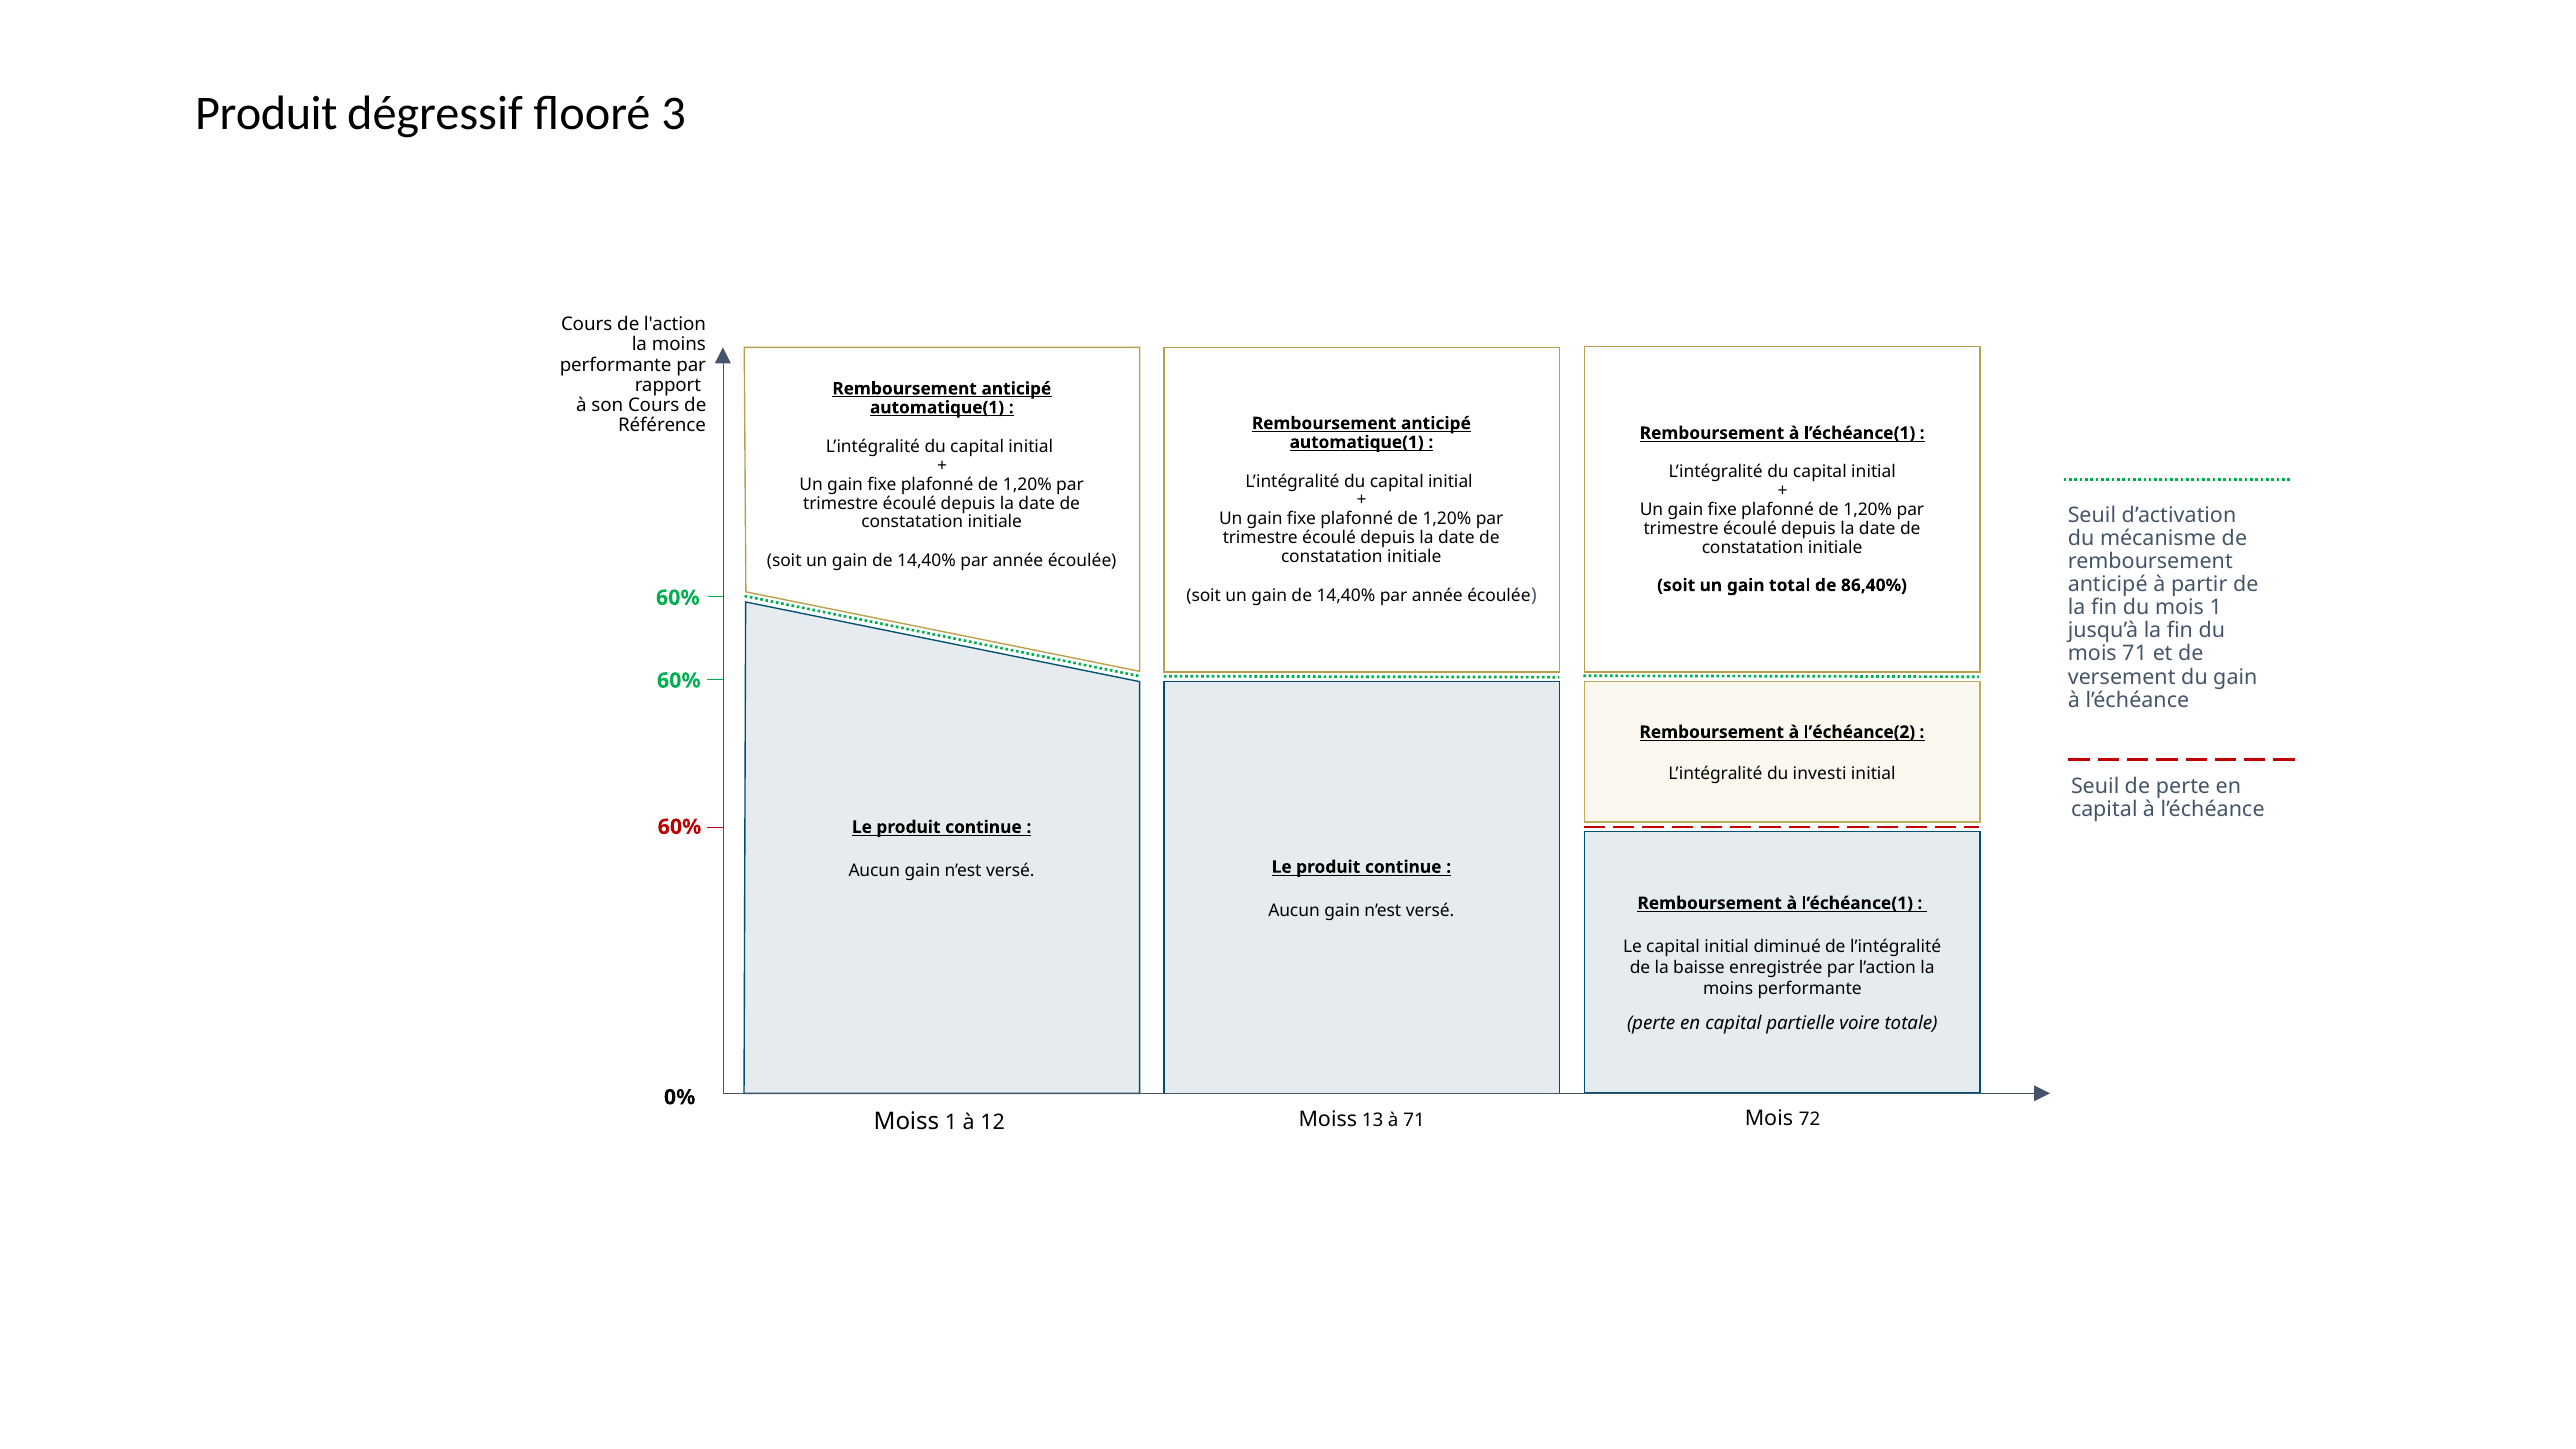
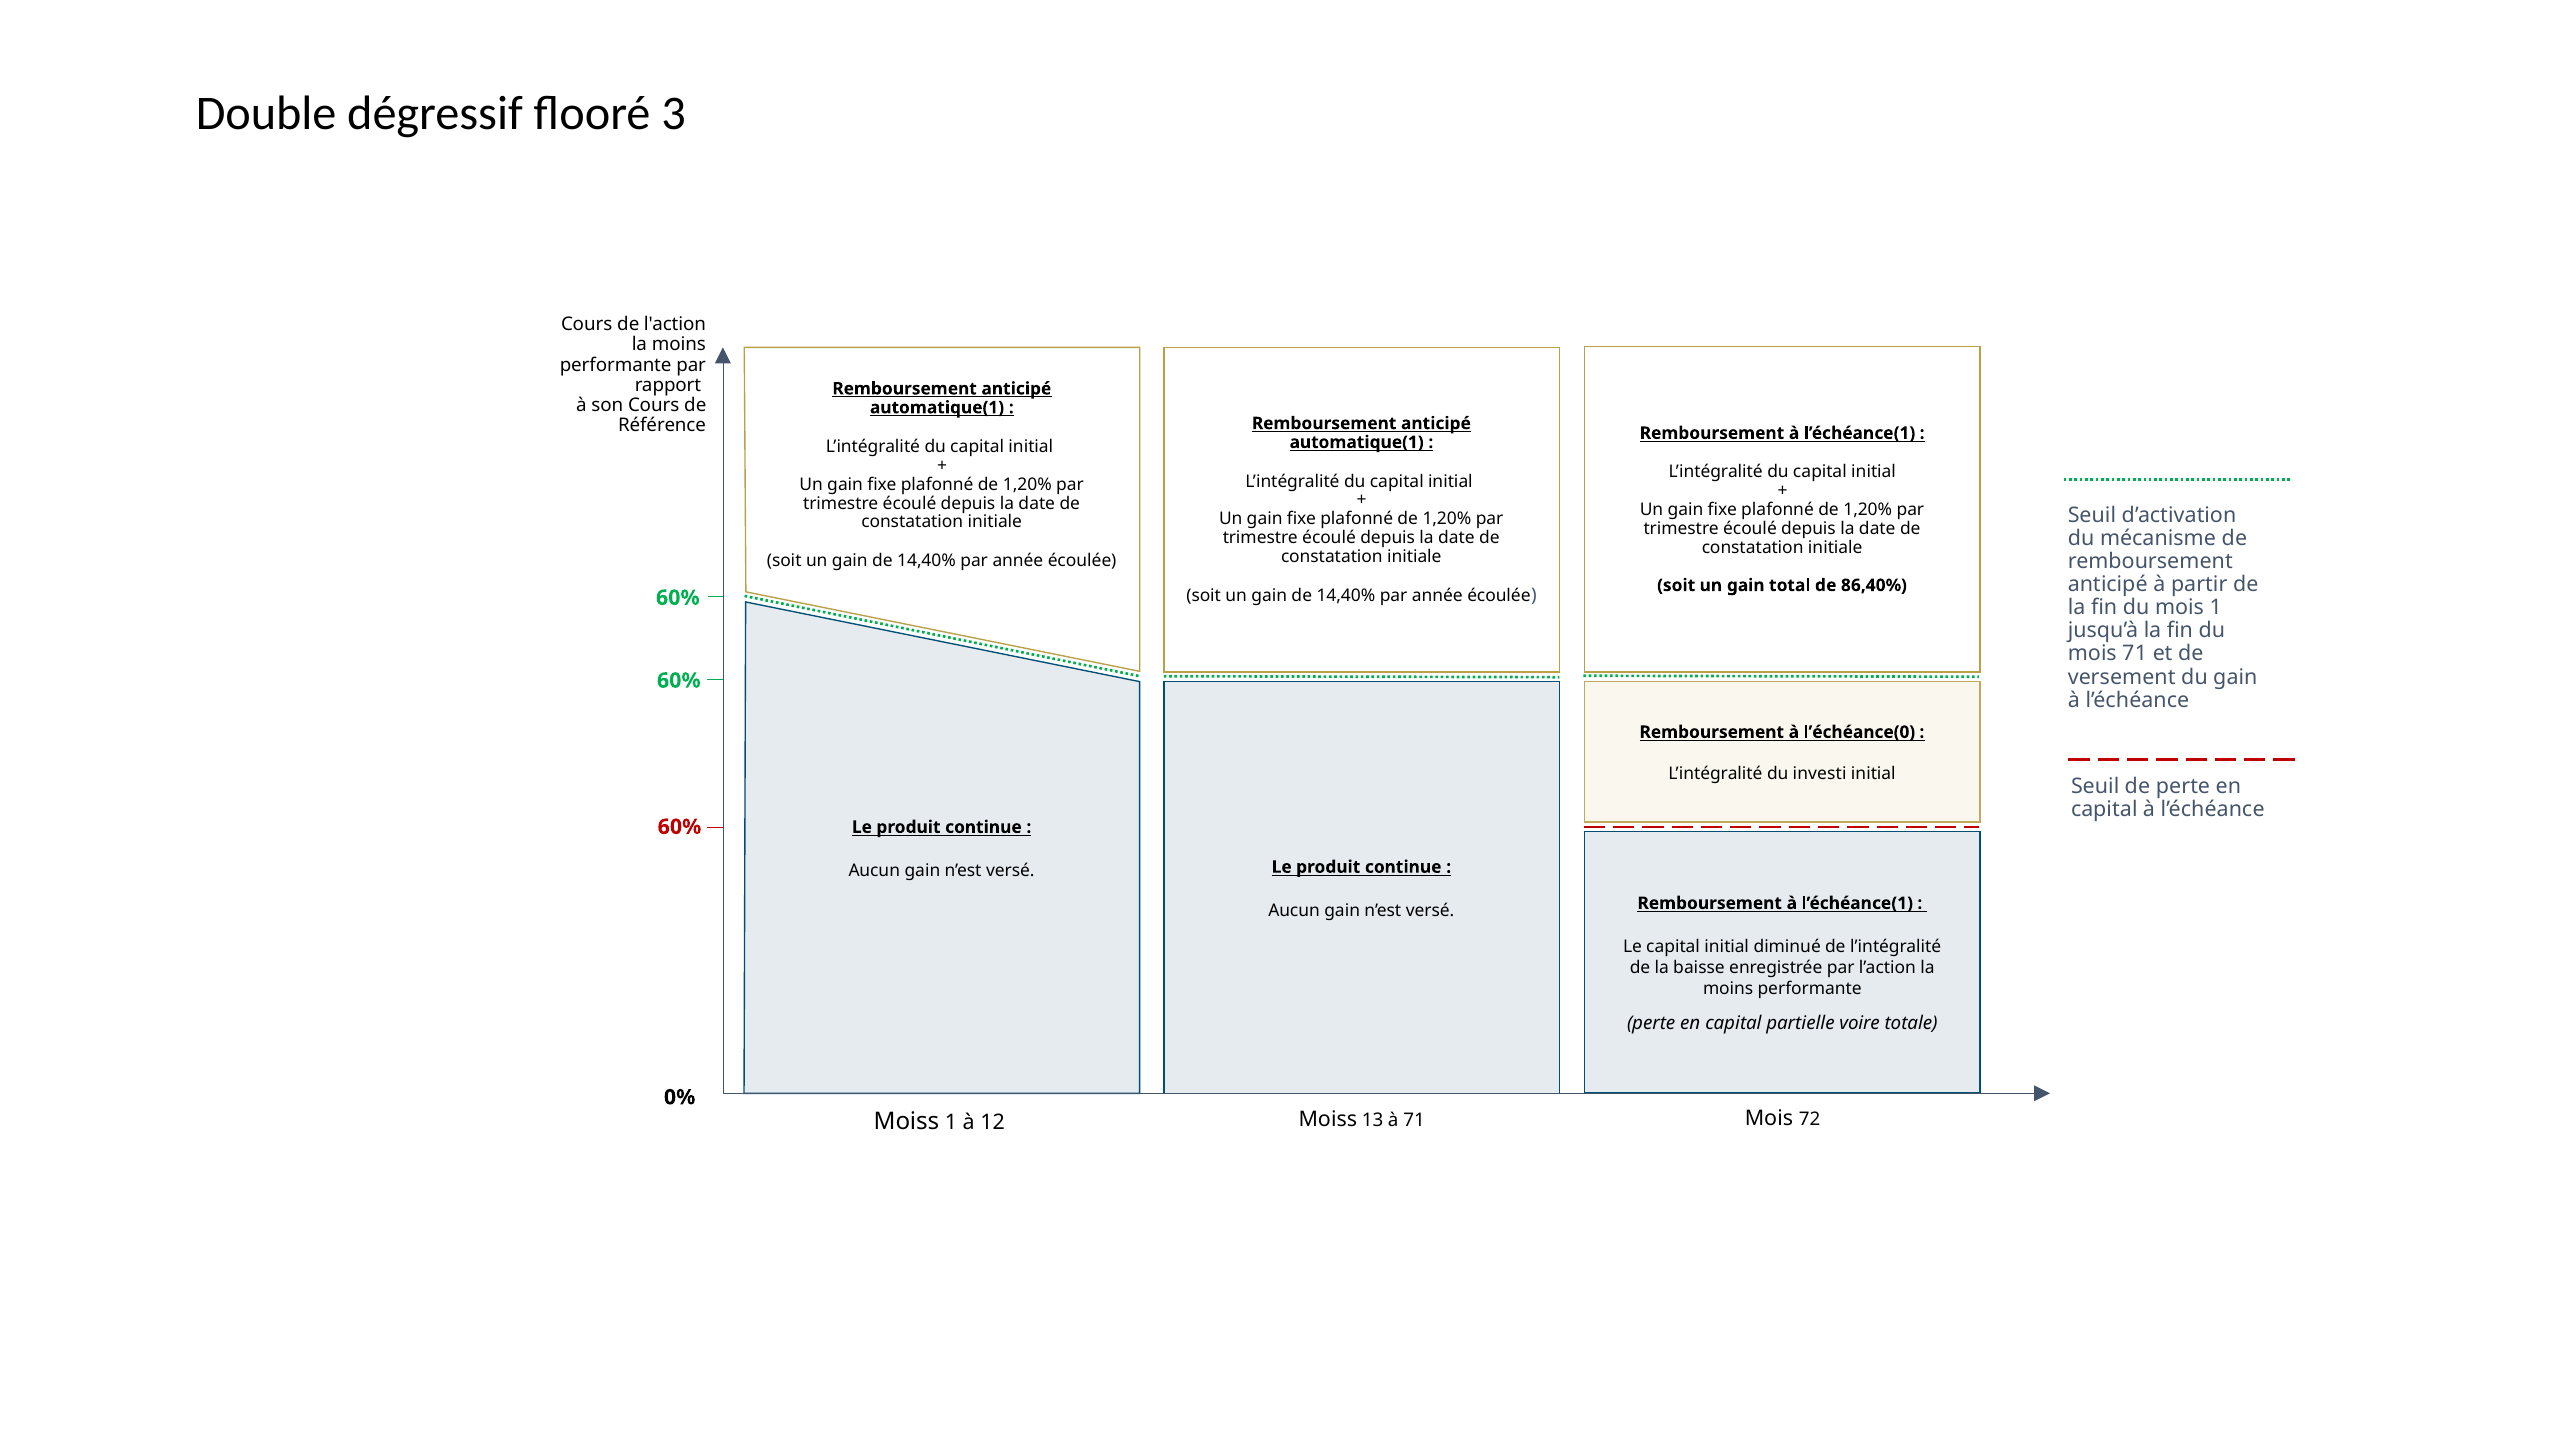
Produit at (266, 114): Produit -> Double
l’échéance(2: l’échéance(2 -> l’échéance(0
